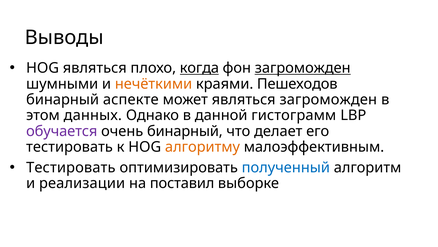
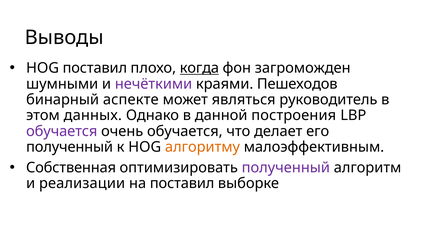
HOG являться: являться -> поставил
загроможден at (303, 68) underline: present -> none
нечёткими colour: orange -> purple
являться загроможден: загроможден -> руководитель
гистограмм: гистограмм -> построения
очень бинарный: бинарный -> обучается
тестировать at (70, 147): тестировать -> полученный
Тестировать at (71, 167): Тестировать -> Собственная
полученный at (286, 167) colour: blue -> purple
